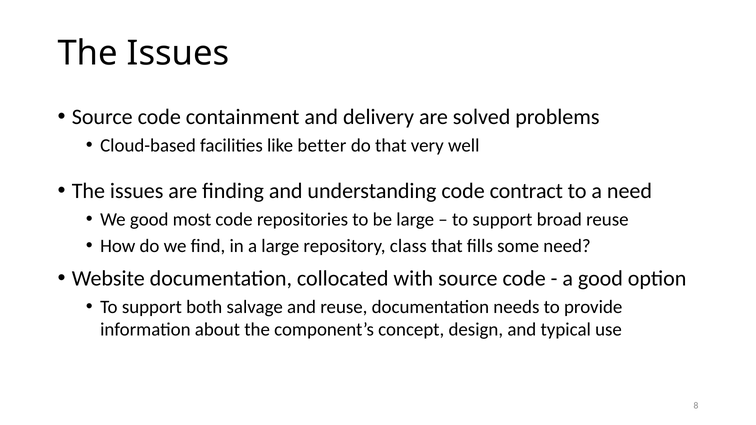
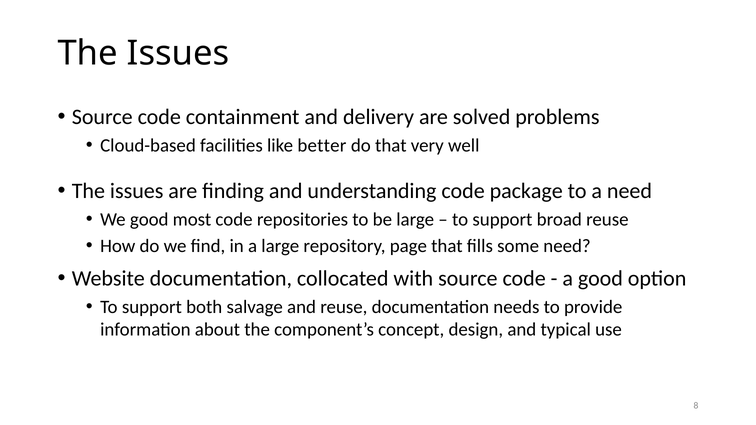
contract: contract -> package
class: class -> page
